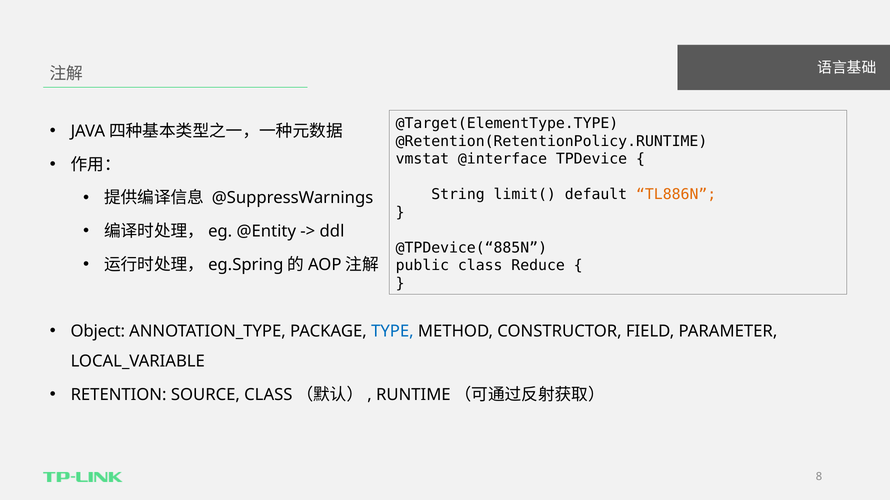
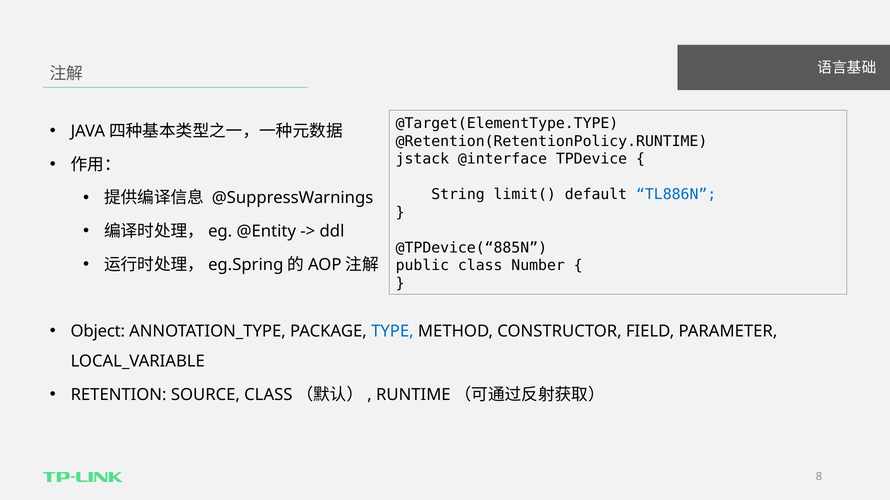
vmstat: vmstat -> jstack
TL886N colour: orange -> blue
Reduce: Reduce -> Number
